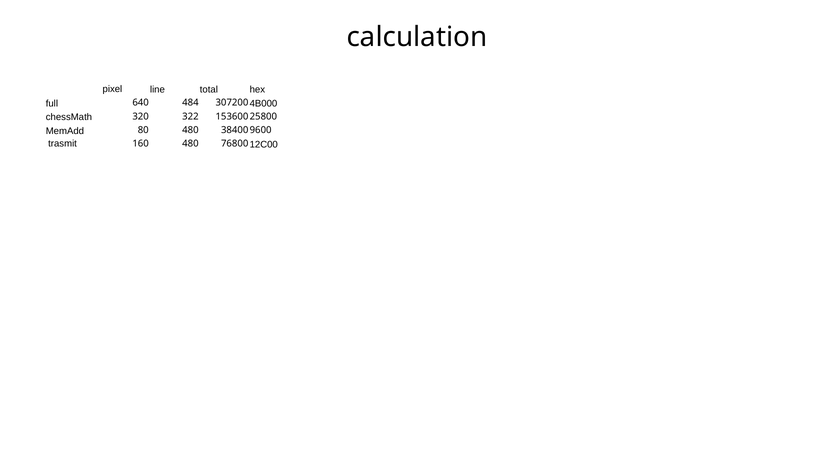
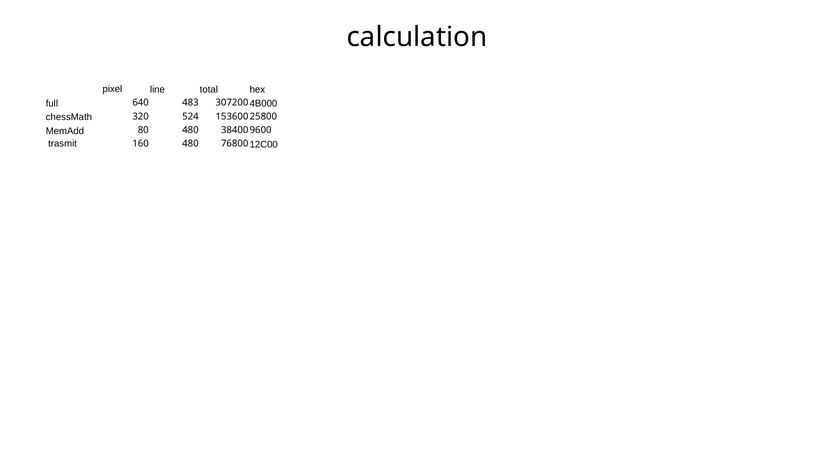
484: 484 -> 483
322: 322 -> 524
